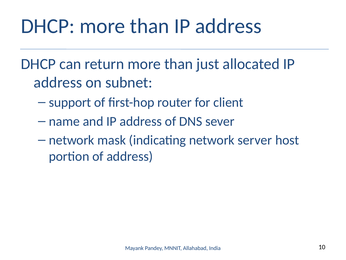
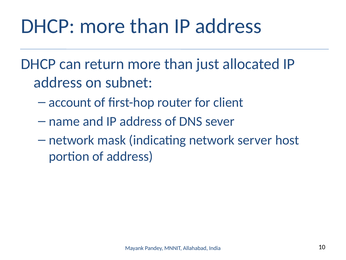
support: support -> account
